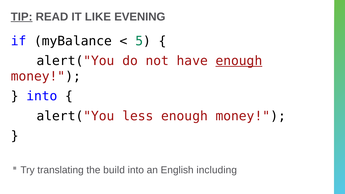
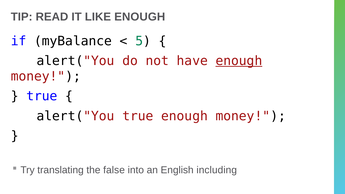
TIP underline: present -> none
LIKE EVENING: EVENING -> ENOUGH
into at (42, 96): into -> true
alert("You less: less -> true
build: build -> false
